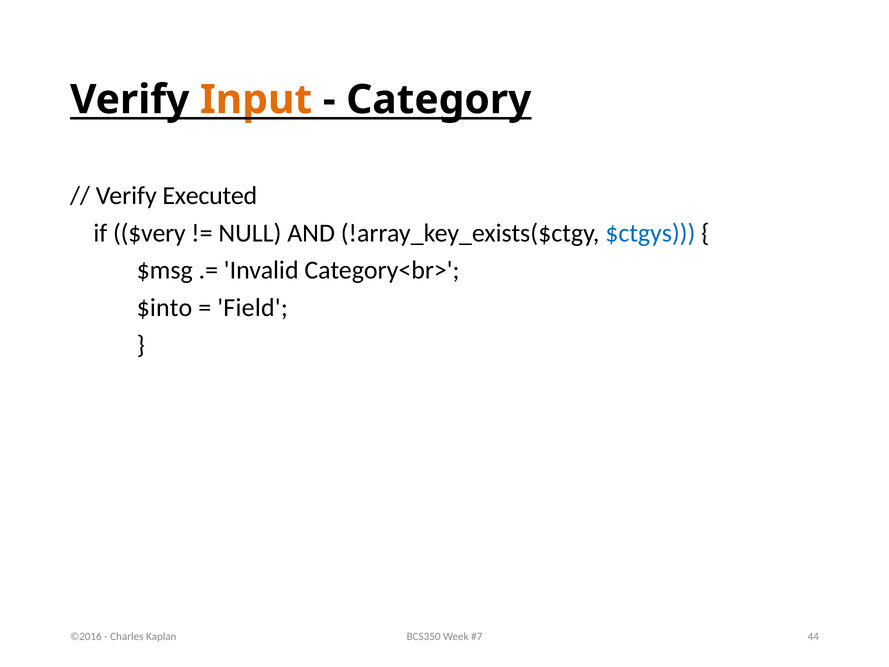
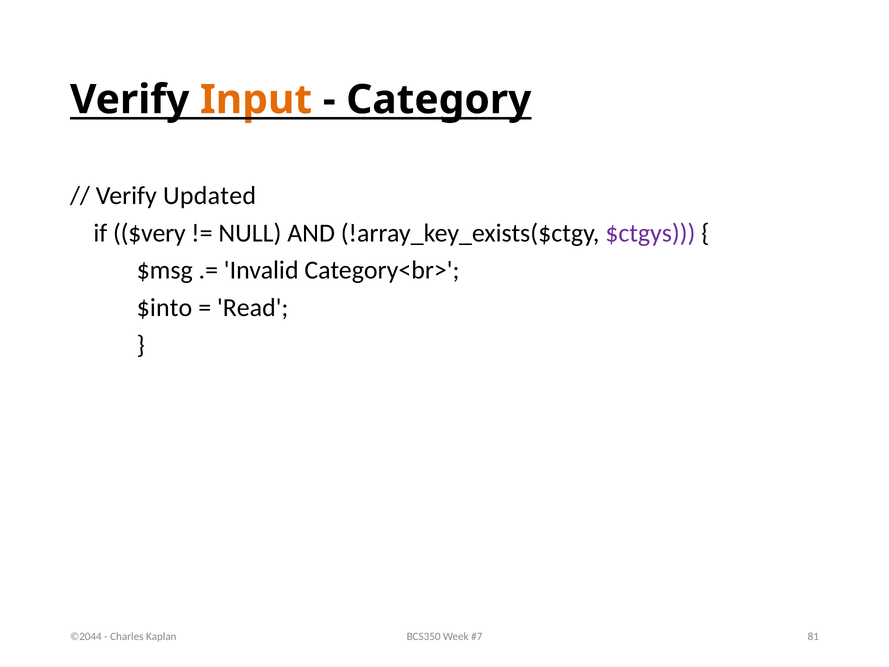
Executed: Executed -> Updated
$ctgys colour: blue -> purple
Field: Field -> Read
44: 44 -> 81
©2016: ©2016 -> ©2044
